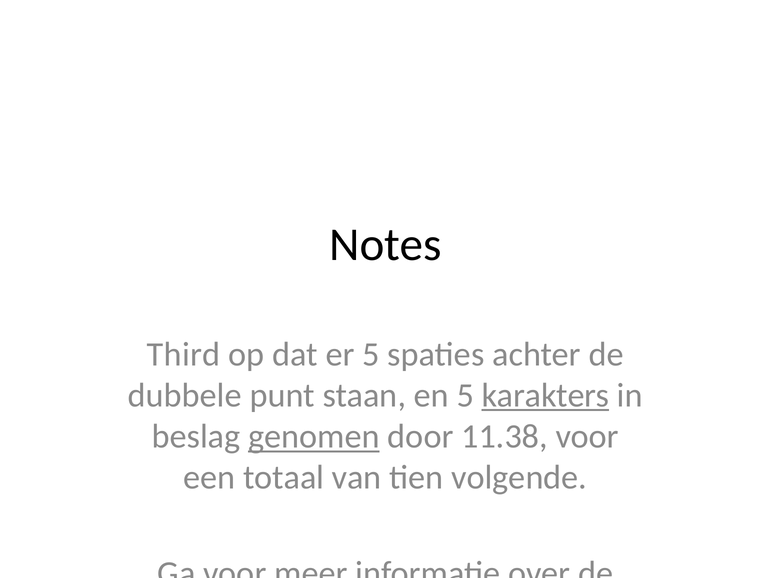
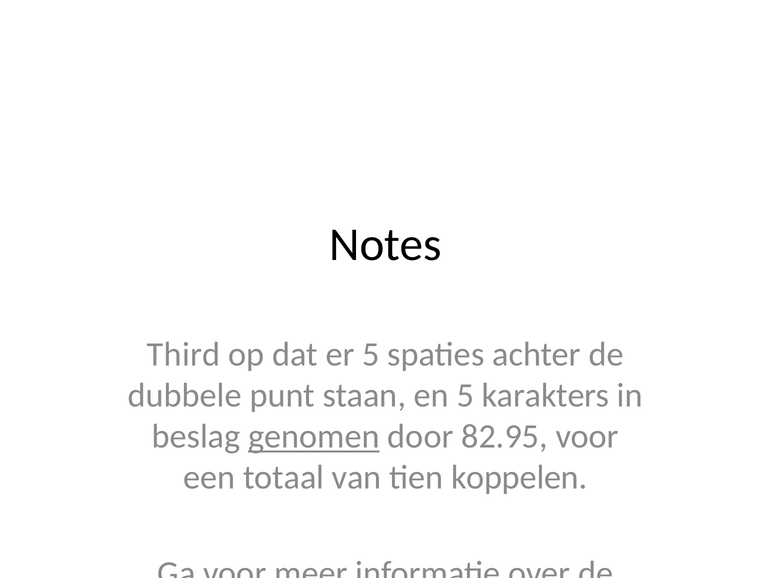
karakters underline: present -> none
11.38: 11.38 -> 82.95
volgende: volgende -> koppelen
